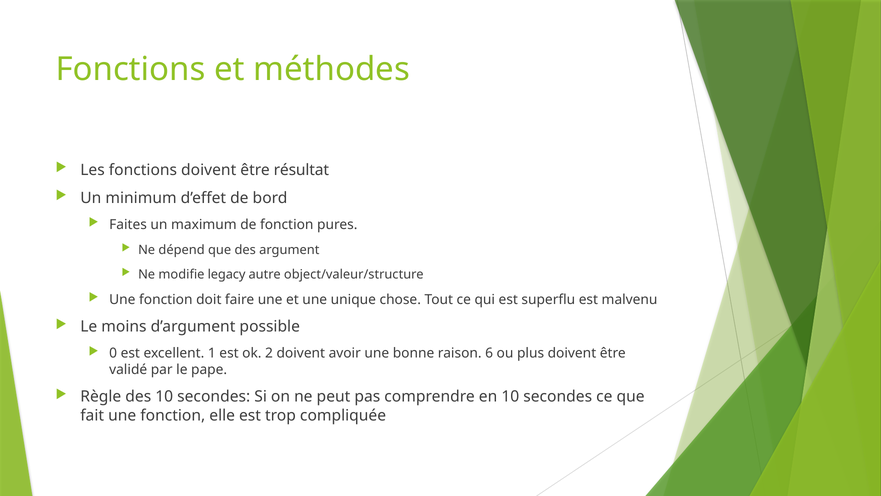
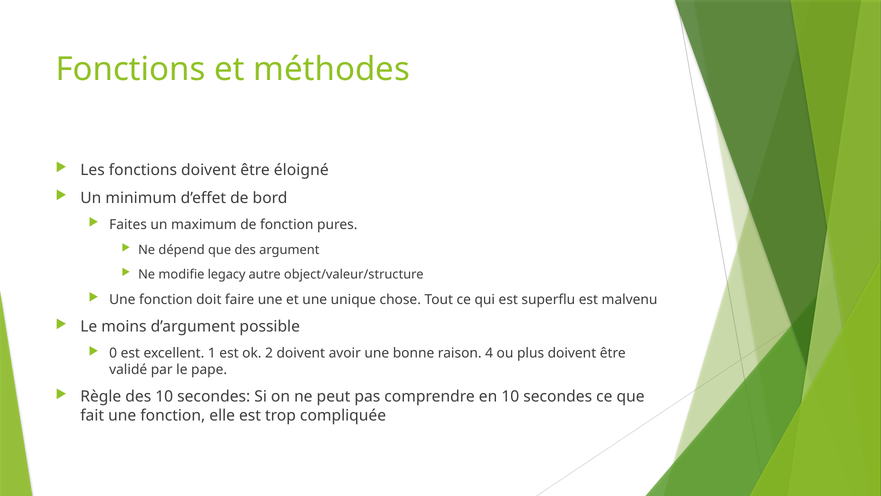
résultat: résultat -> éloigné
6: 6 -> 4
